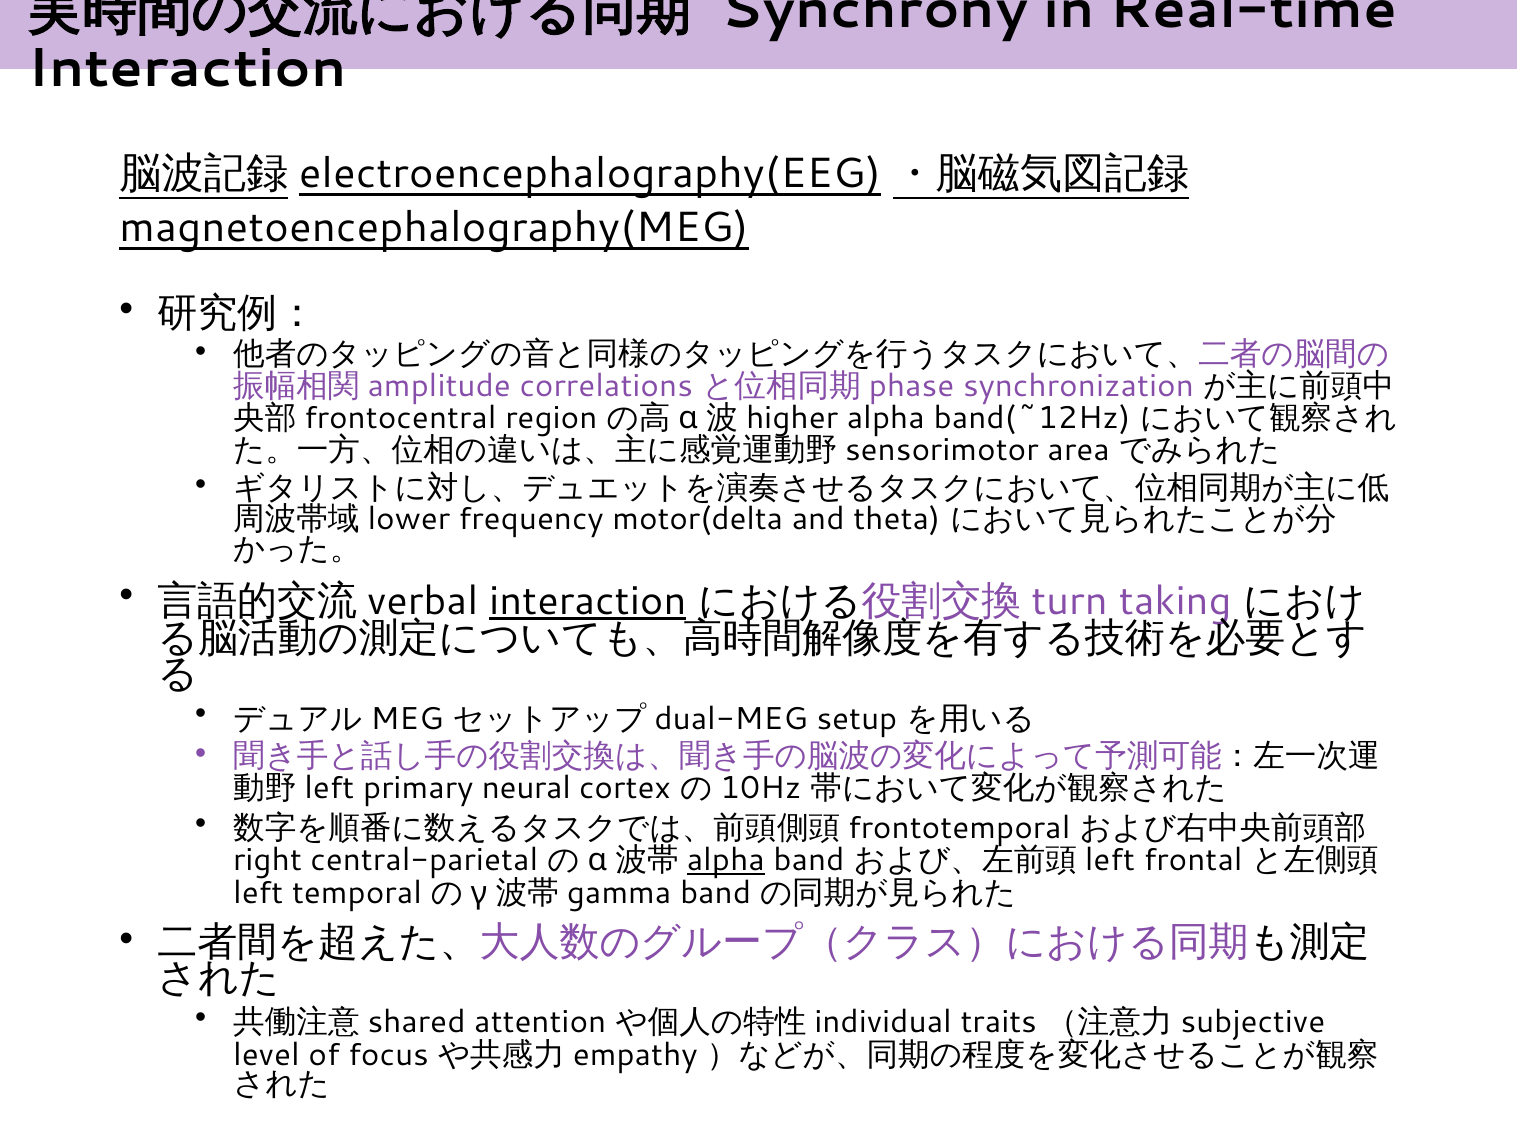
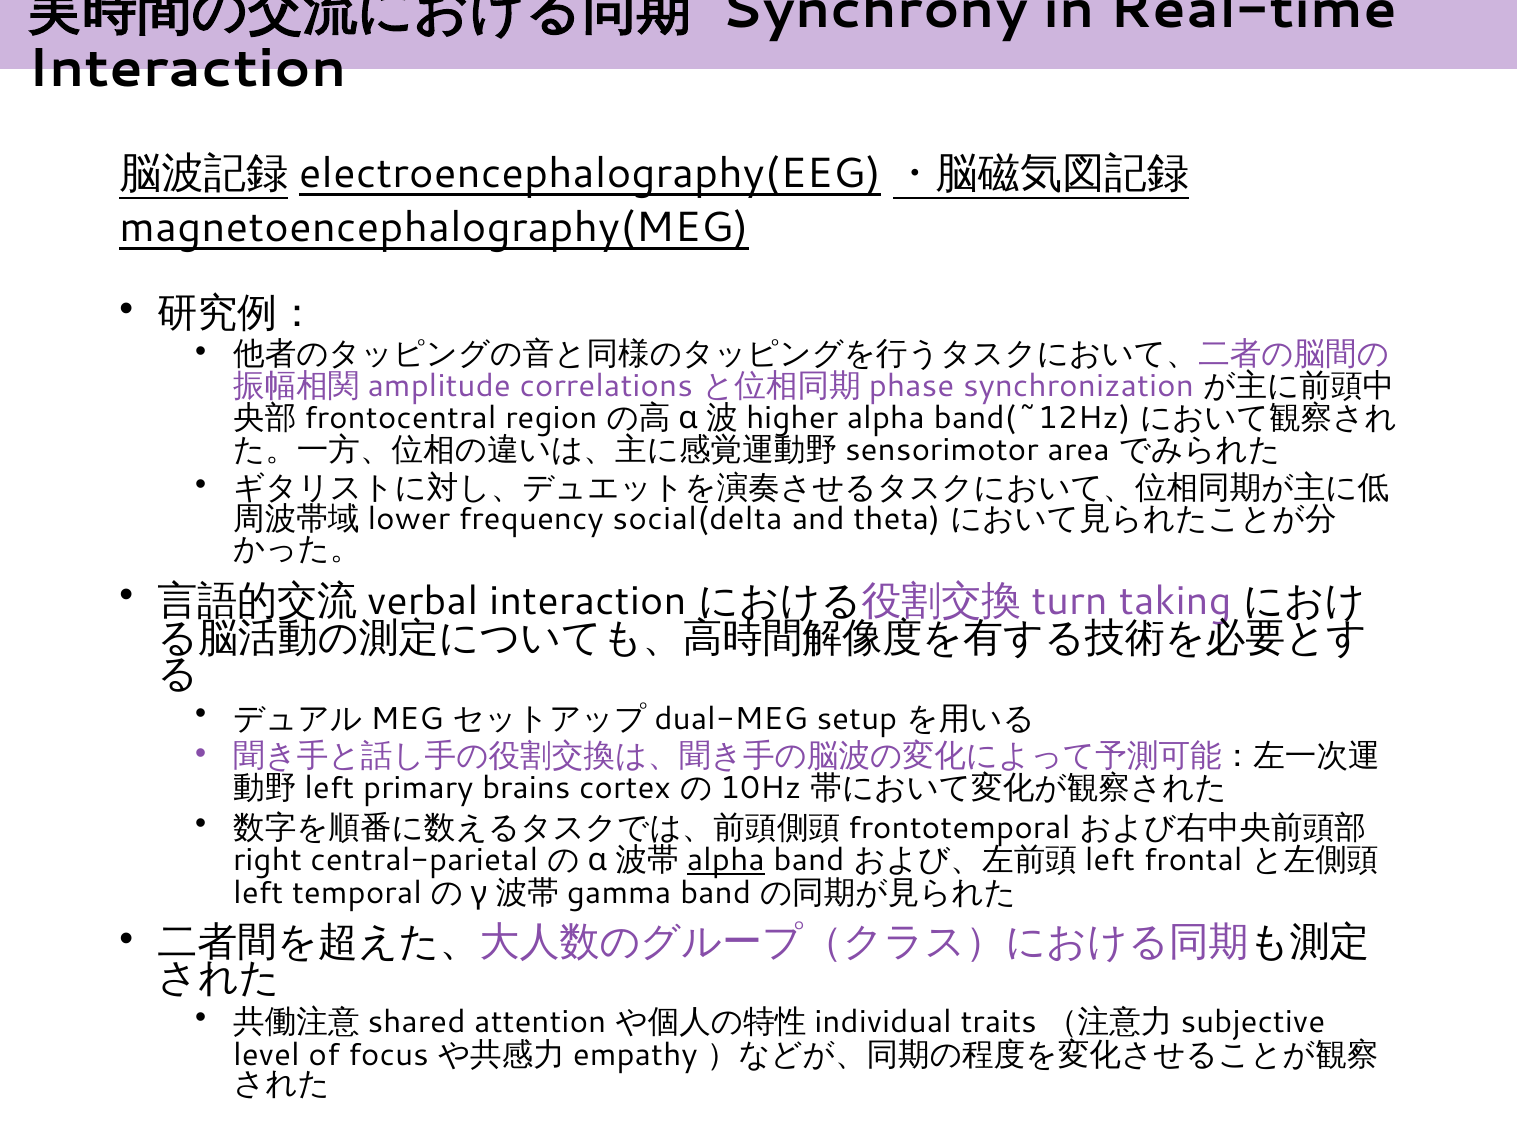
motor(delta: motor(delta -> social(delta
interaction at (588, 601) underline: present -> none
neural: neural -> brains
